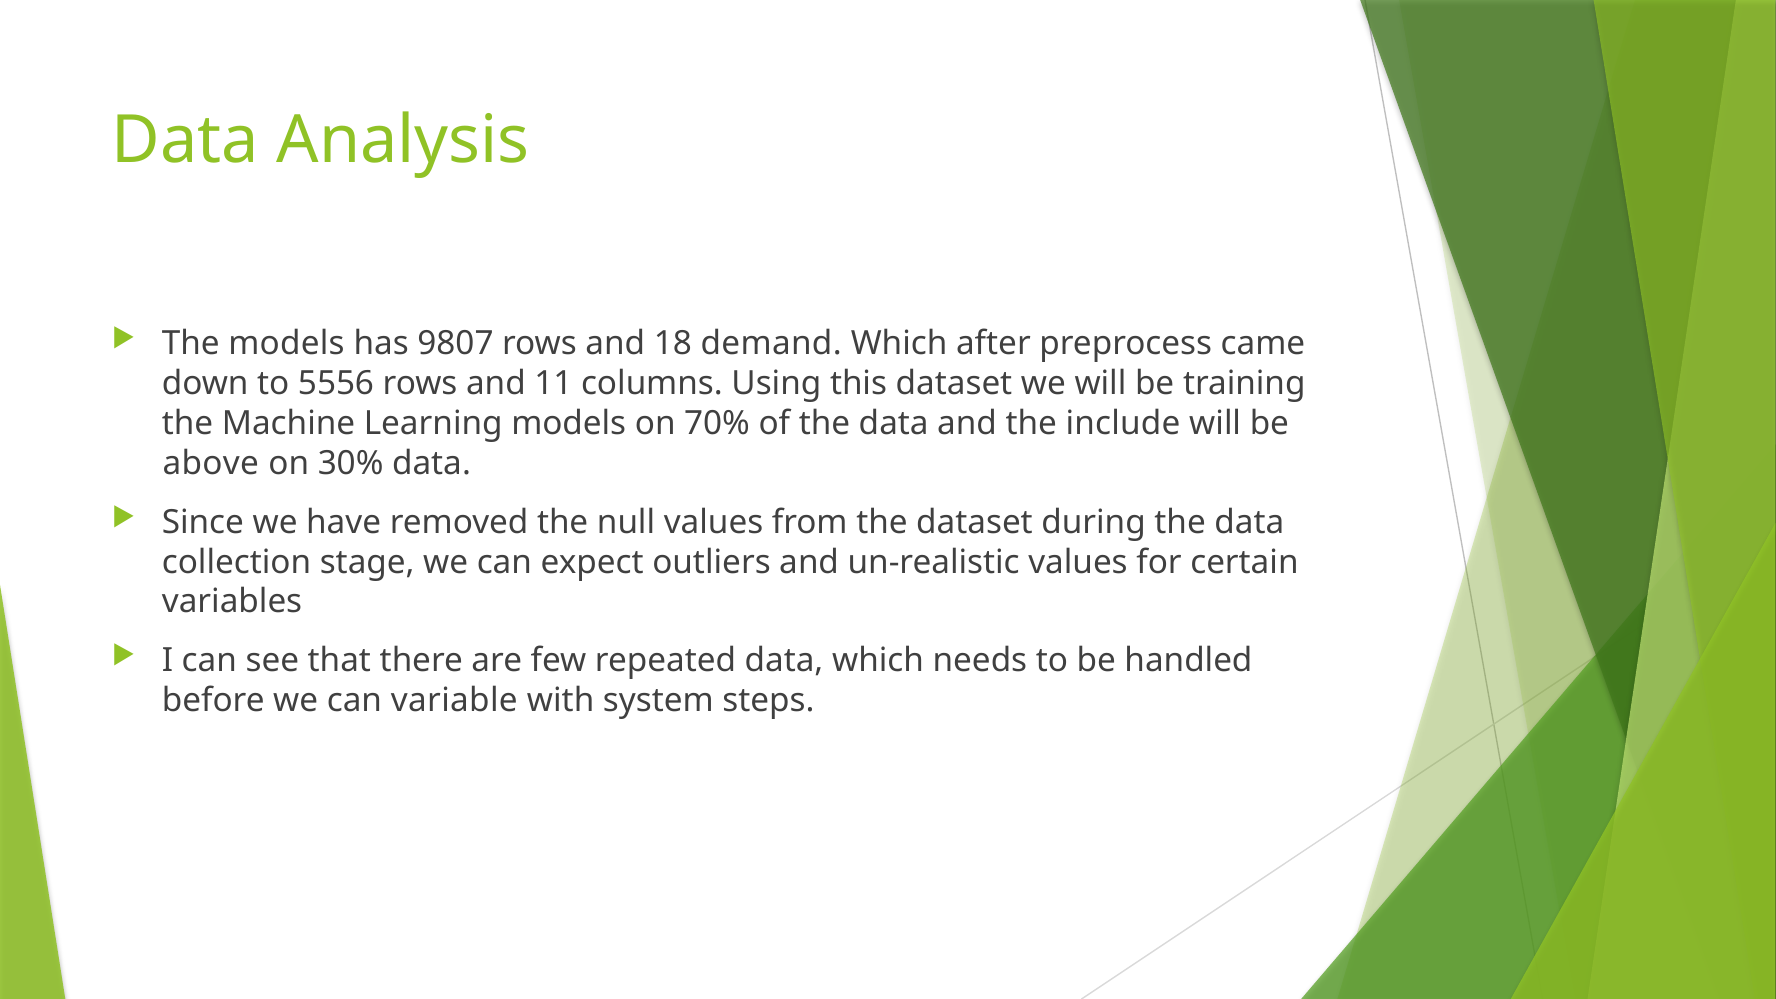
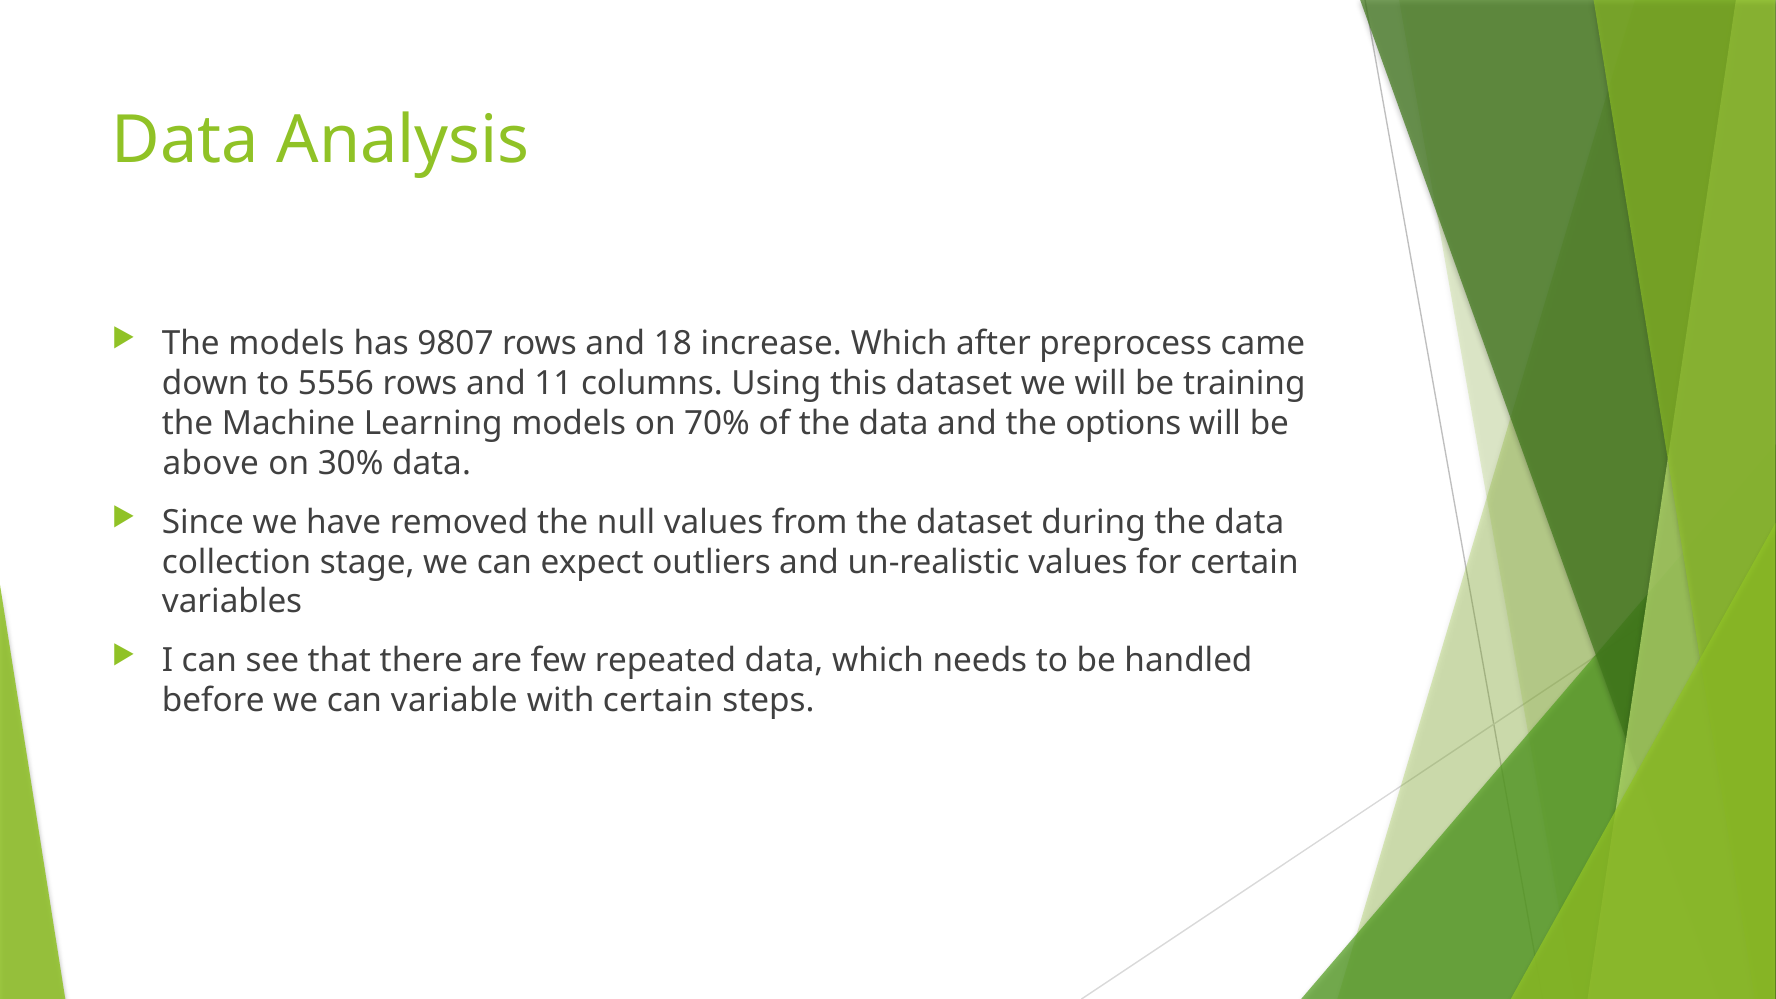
demand: demand -> increase
include: include -> options
with system: system -> certain
